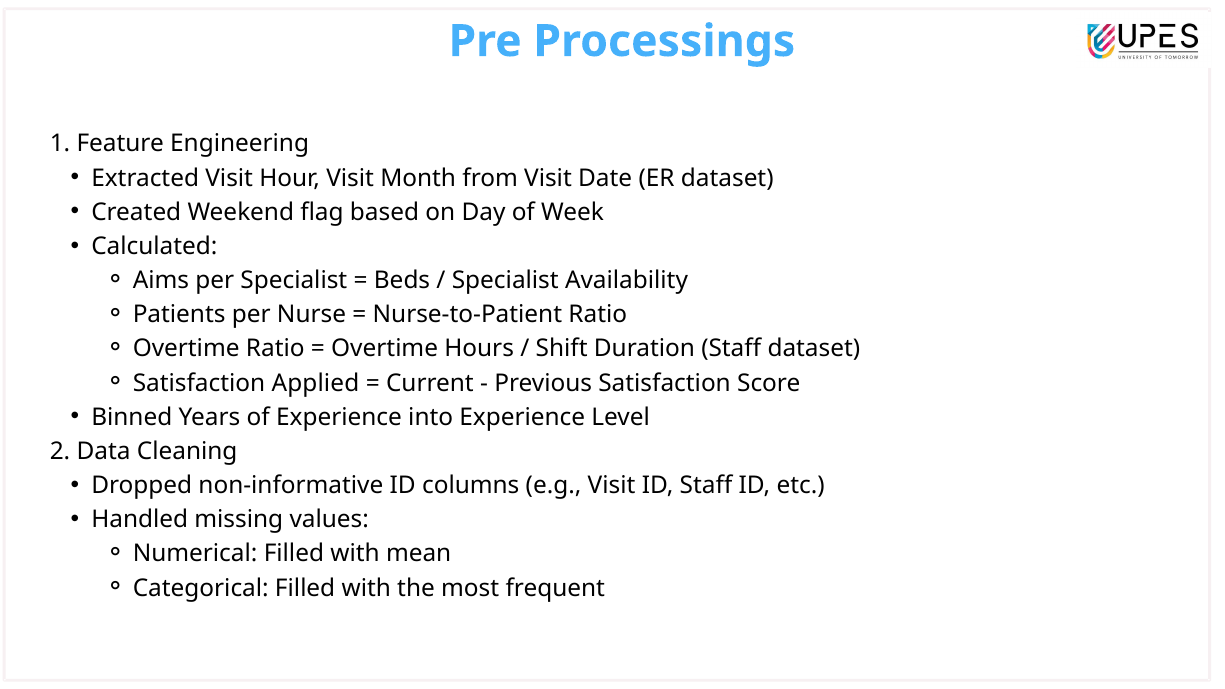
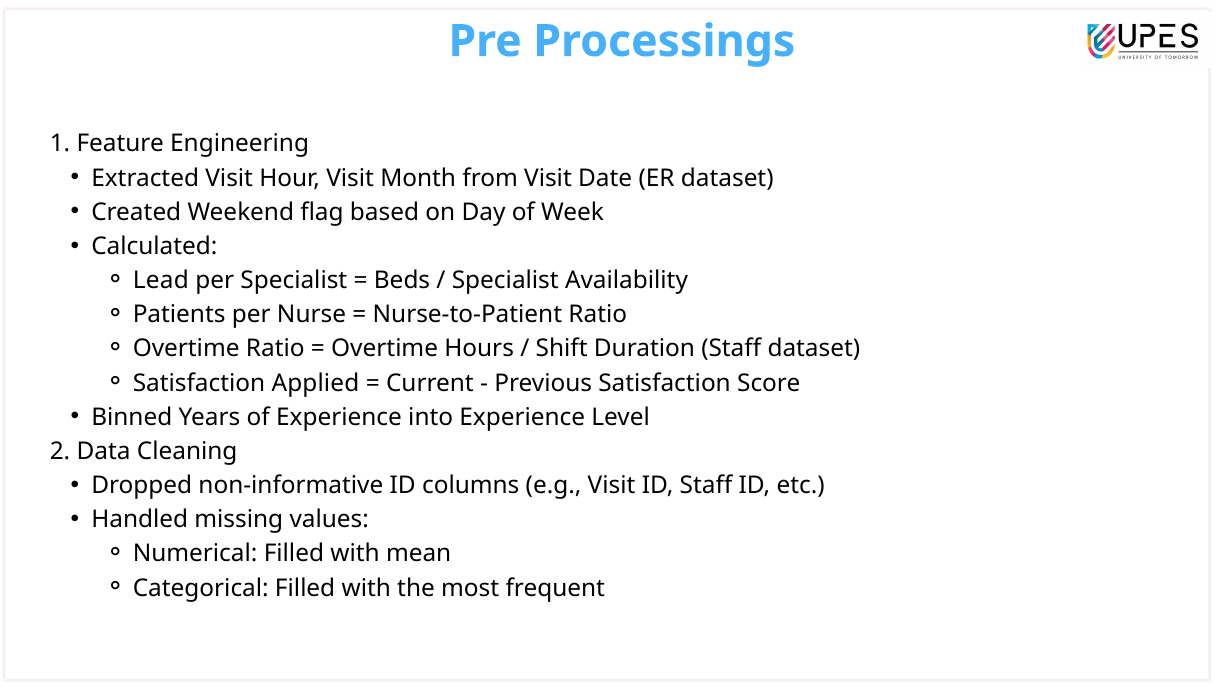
Aims: Aims -> Lead
